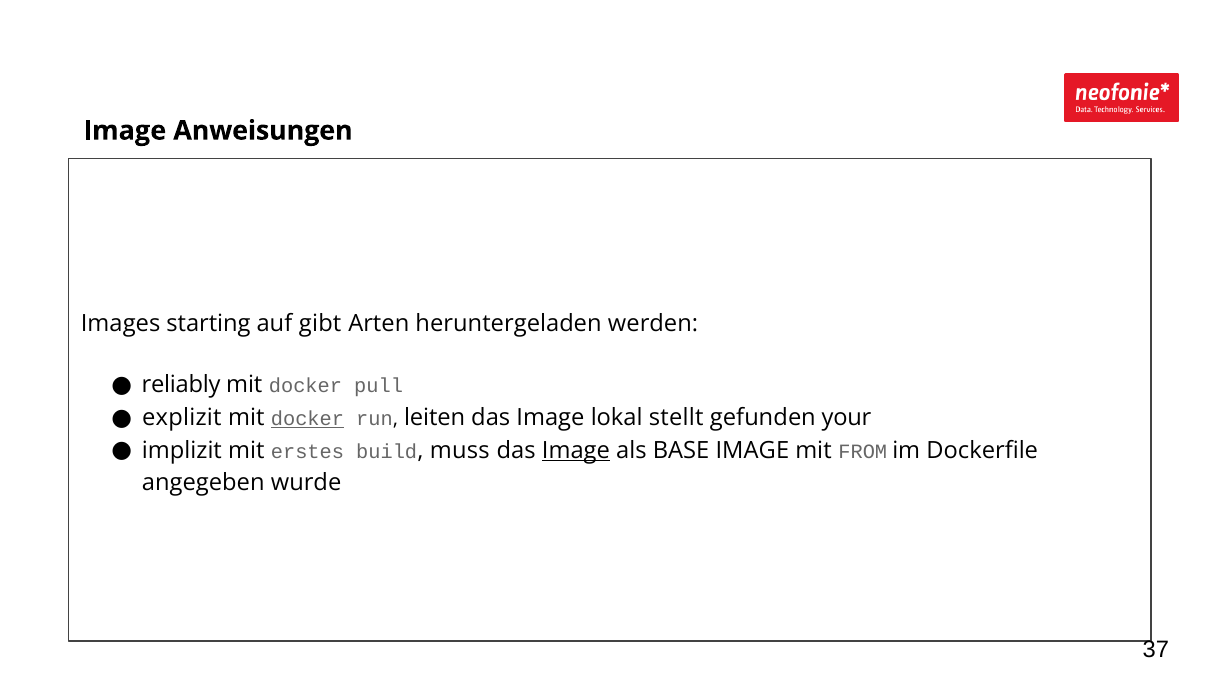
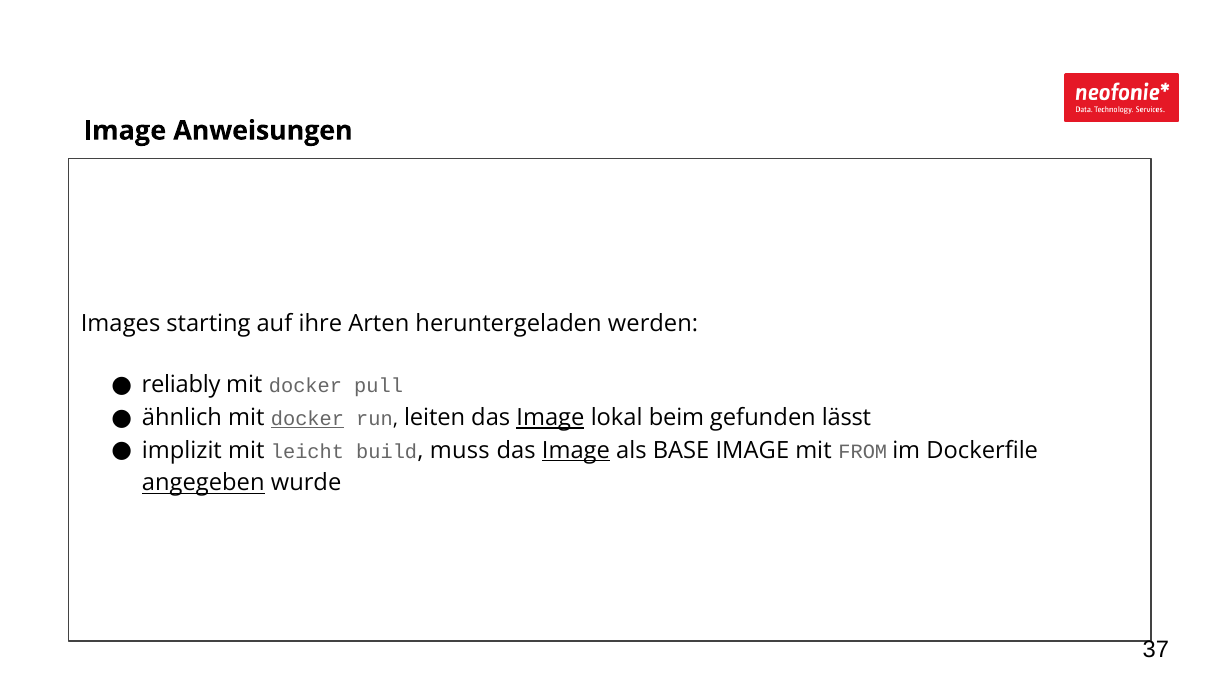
gibt: gibt -> ihre
explizit: explizit -> ähnlich
Image at (550, 418) underline: none -> present
stellt: stellt -> beim
your: your -> lässt
erstes: erstes -> leicht
angegeben underline: none -> present
